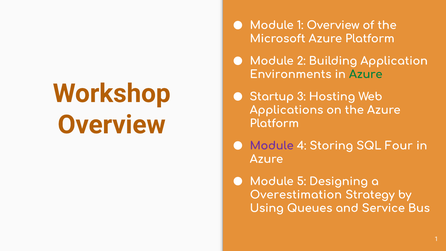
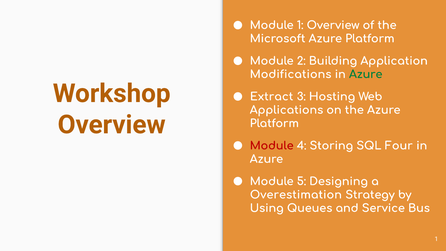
Environments: Environments -> Modifications
Startup: Startup -> Extract
Module at (272, 146) colour: purple -> red
